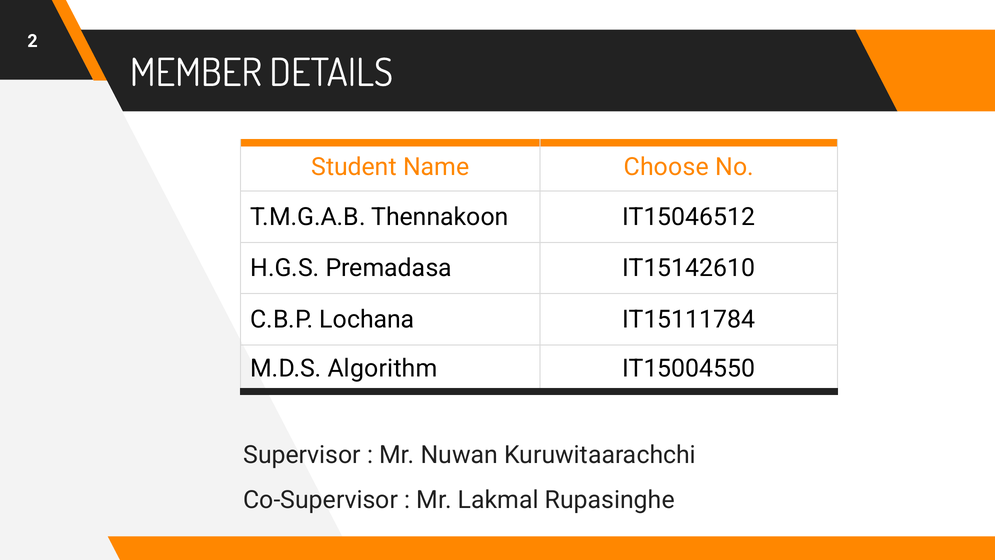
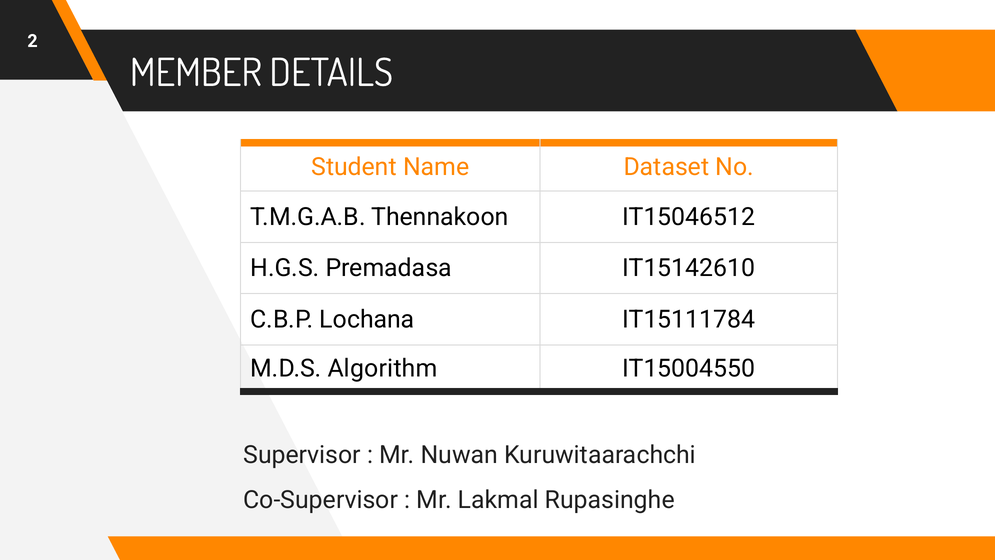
Choose: Choose -> Dataset
